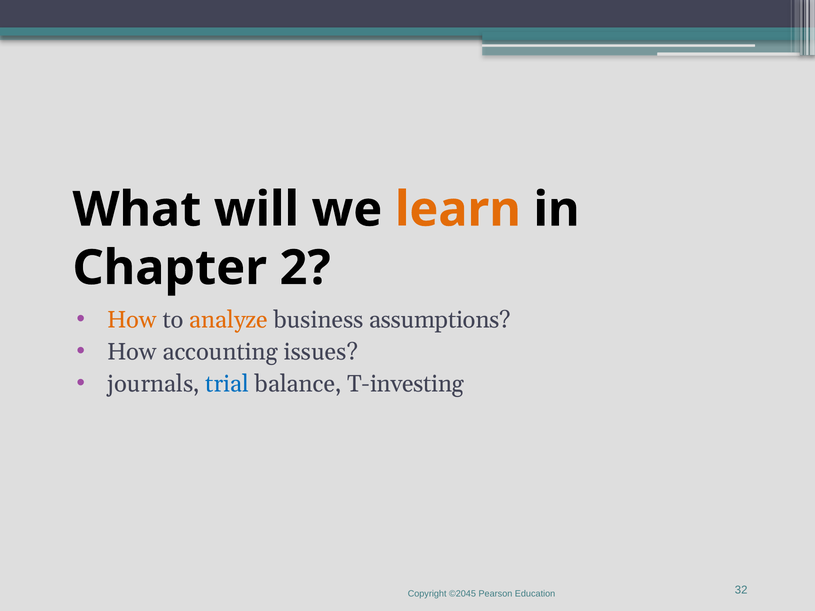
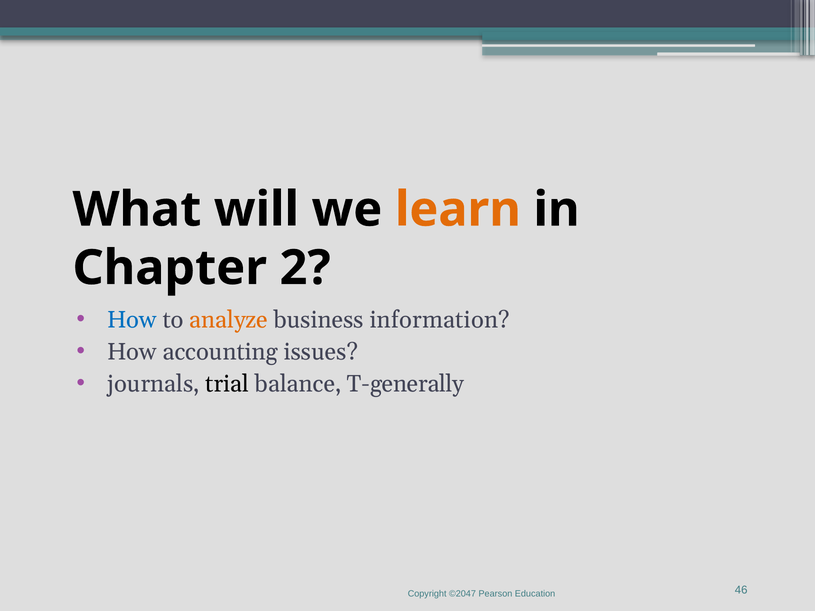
How at (132, 320) colour: orange -> blue
assumptions: assumptions -> information
trial colour: blue -> black
T-investing: T-investing -> T-generally
©2045: ©2045 -> ©2047
32: 32 -> 46
